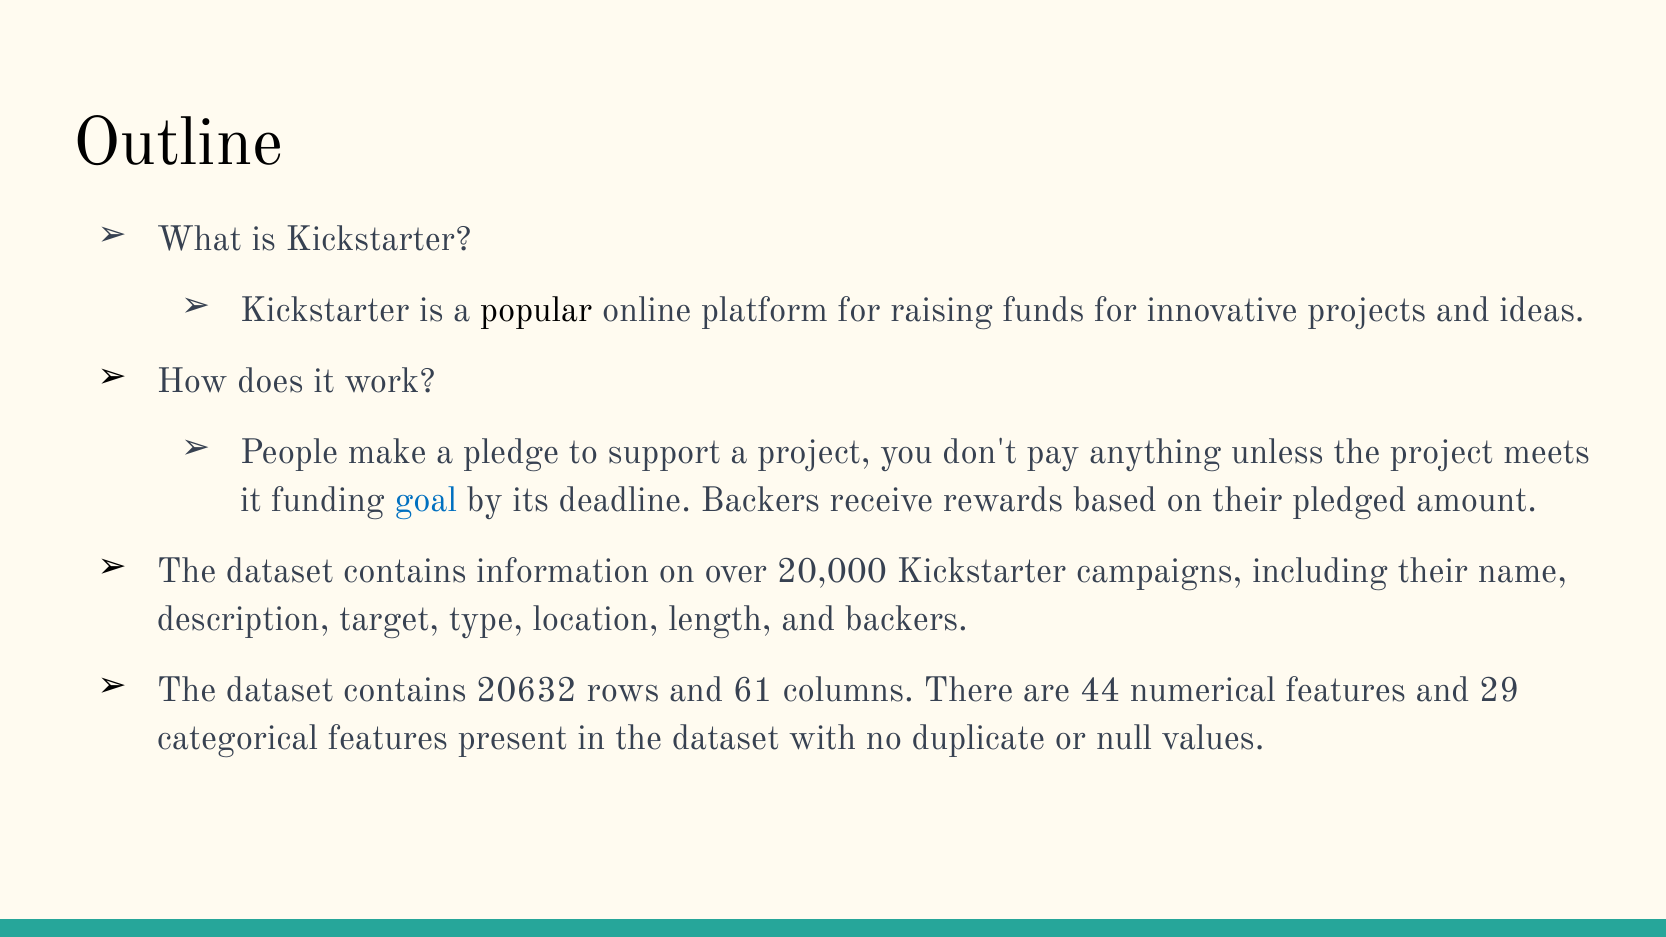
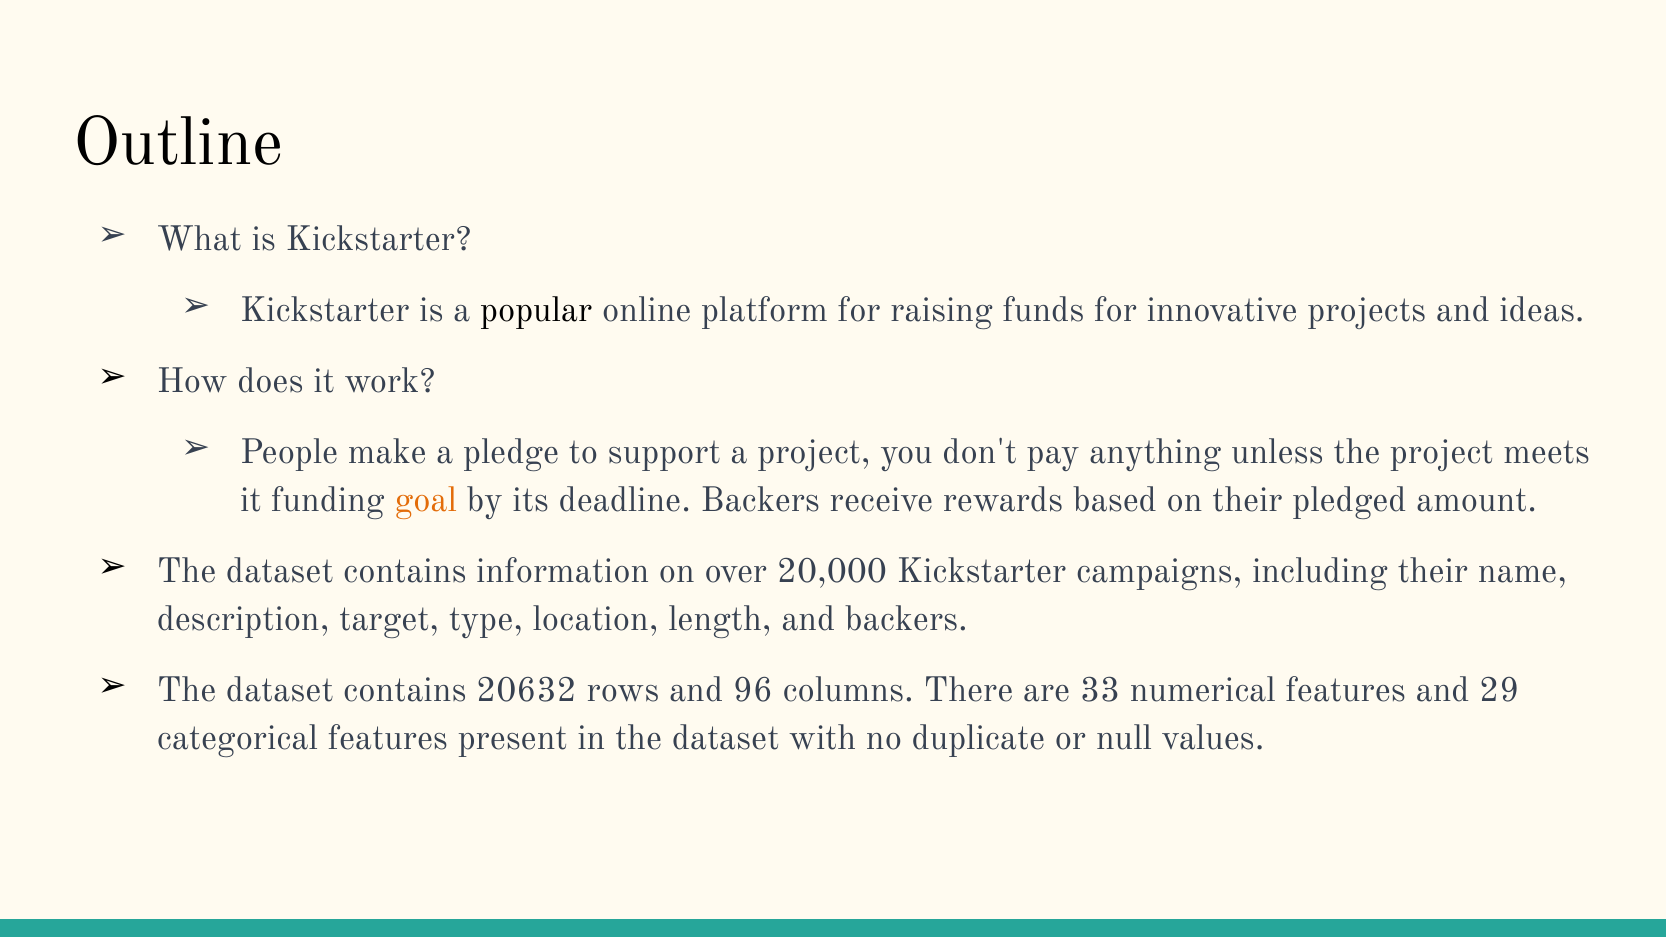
goal colour: blue -> orange
61: 61 -> 96
44: 44 -> 33
